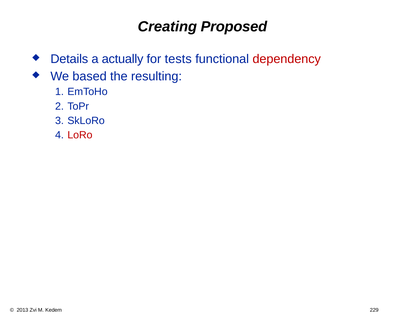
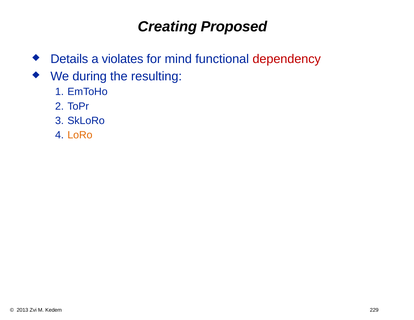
actually: actually -> violates
tests: tests -> mind
based: based -> during
LoRo colour: red -> orange
